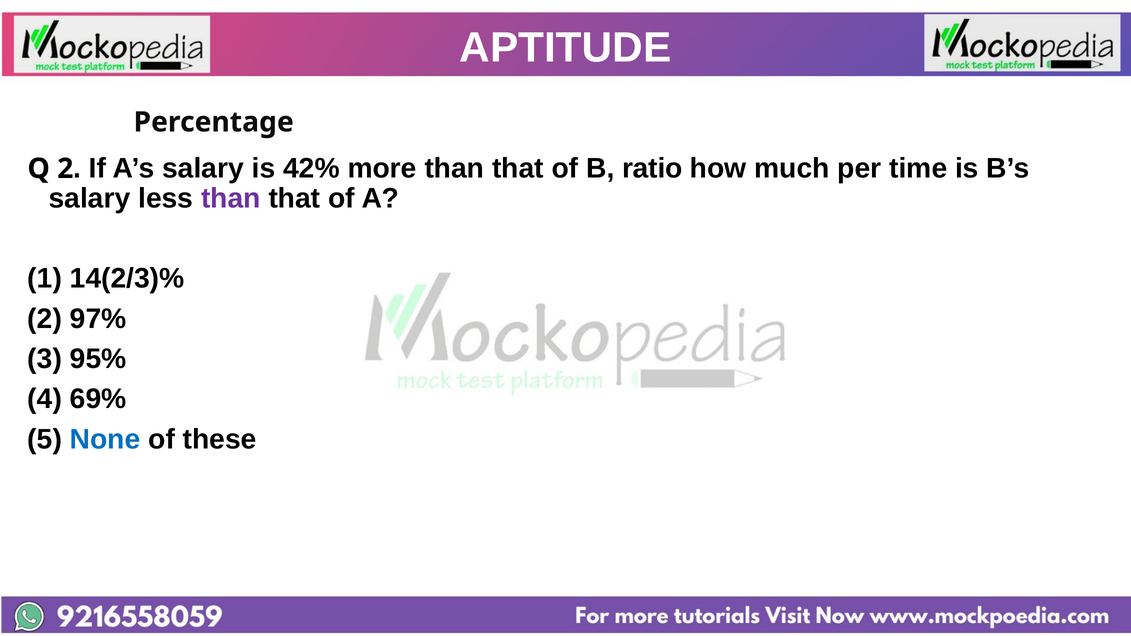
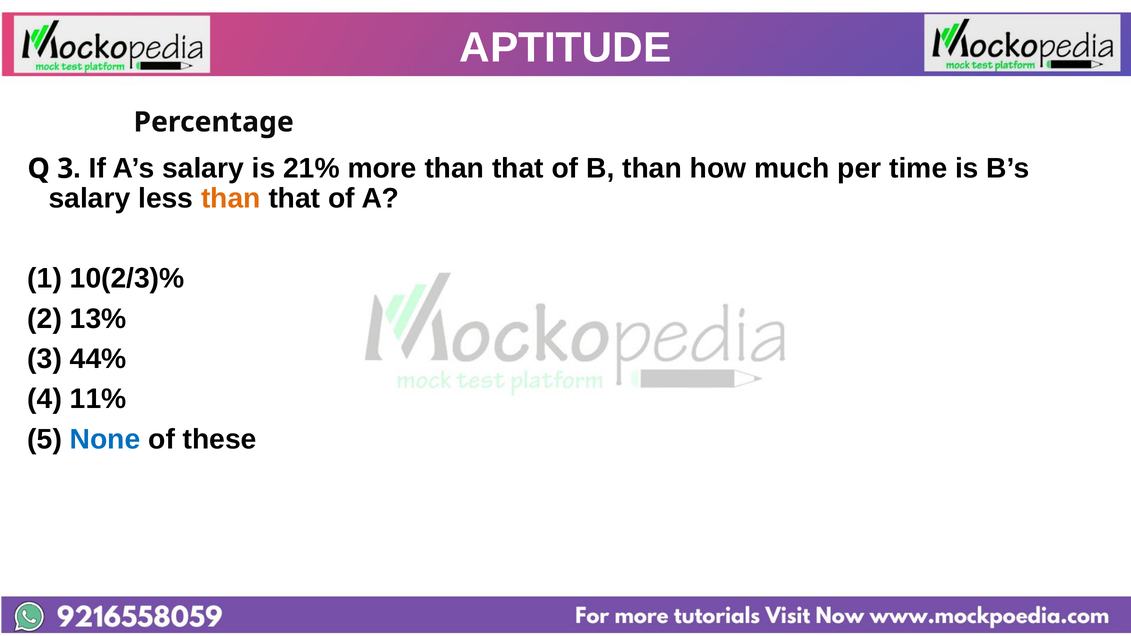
Q 2: 2 -> 3
42%: 42% -> 21%
B ratio: ratio -> than
than at (231, 198) colour: purple -> orange
14(2/3)%: 14(2/3)% -> 10(2/3)%
97%: 97% -> 13%
95%: 95% -> 44%
69%: 69% -> 11%
